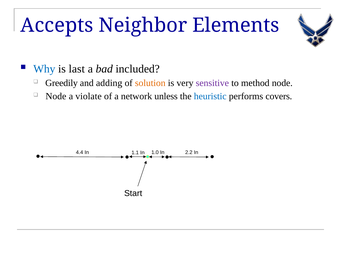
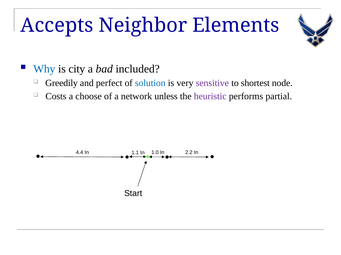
last: last -> city
adding: adding -> perfect
solution colour: orange -> blue
method: method -> shortest
Node at (56, 97): Node -> Costs
violate: violate -> choose
heuristic colour: blue -> purple
covers: covers -> partial
